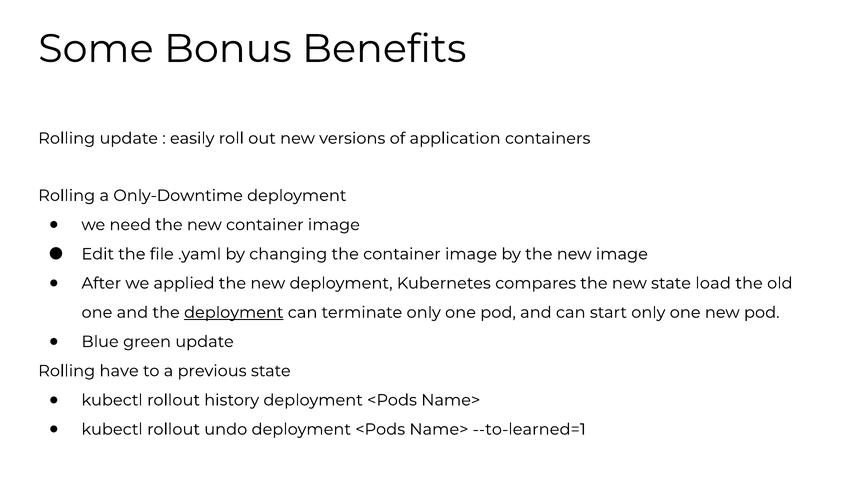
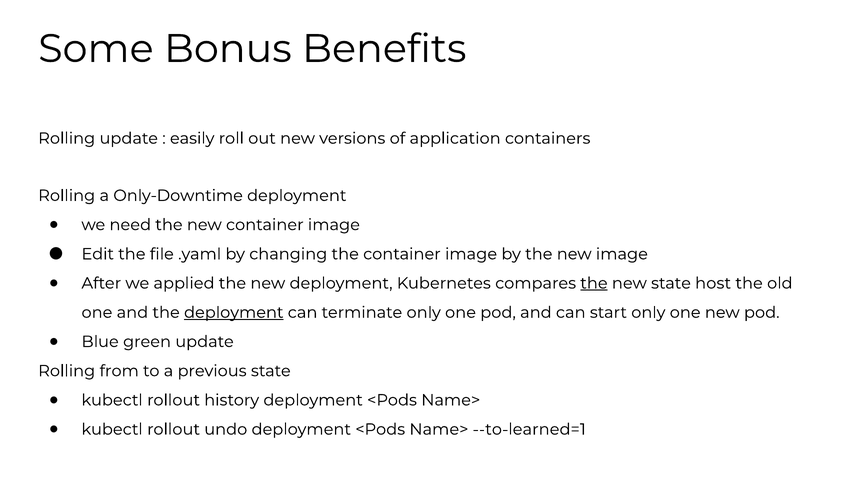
the at (594, 283) underline: none -> present
load: load -> host
have: have -> from
